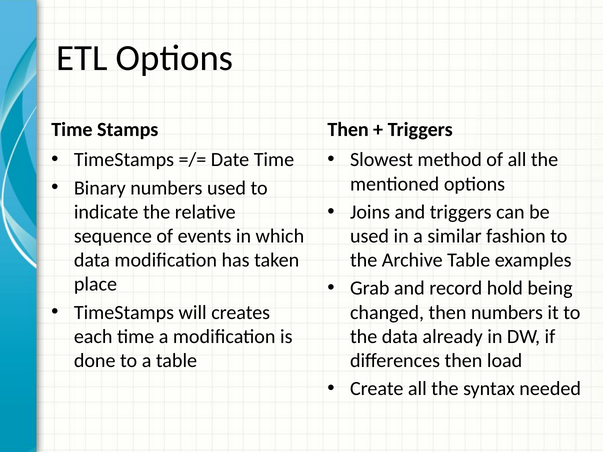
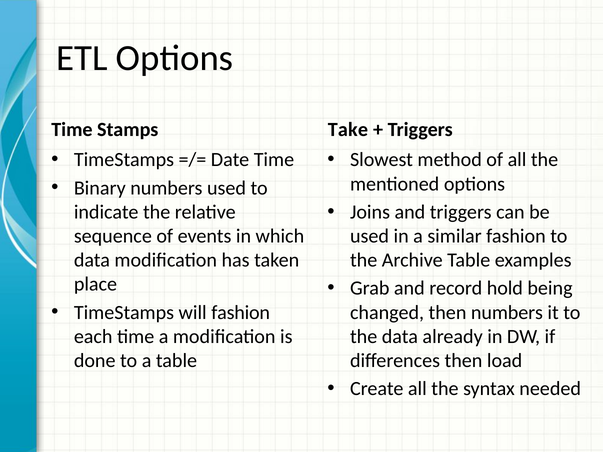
Stamps Then: Then -> Take
will creates: creates -> fashion
